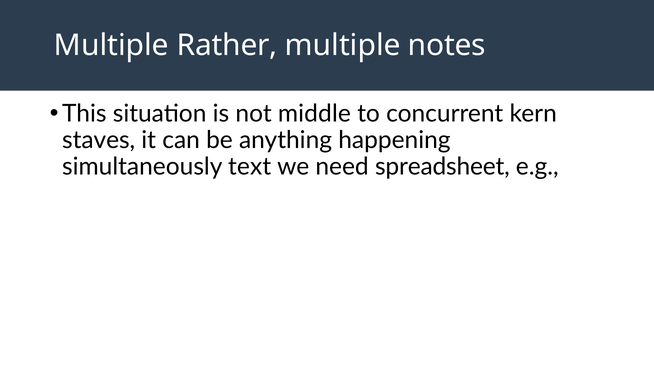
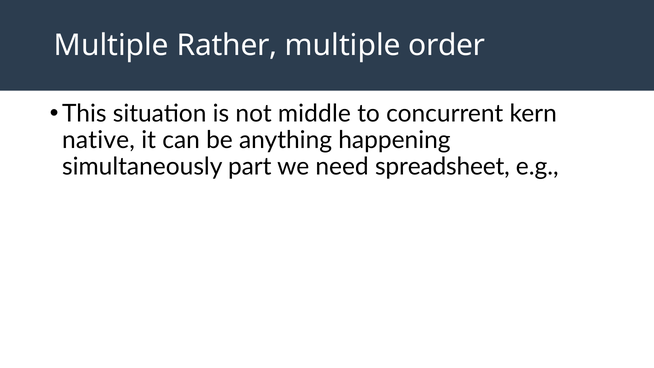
notes: notes -> order
staves: staves -> native
text: text -> part
